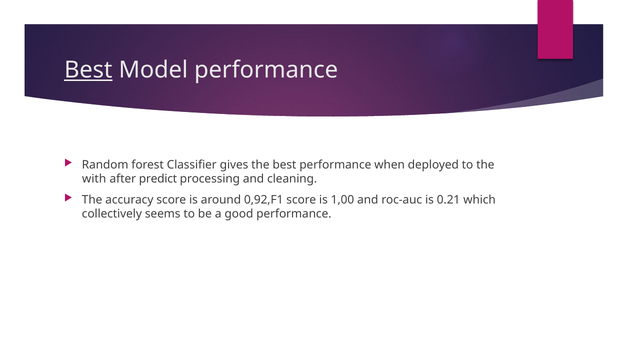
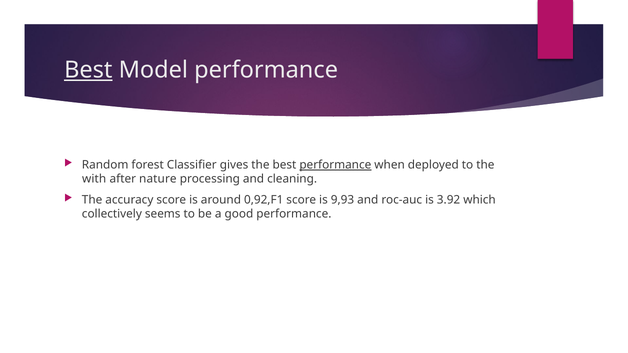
performance at (335, 165) underline: none -> present
predict: predict -> nature
1,00: 1,00 -> 9,93
0.21: 0.21 -> 3.92
